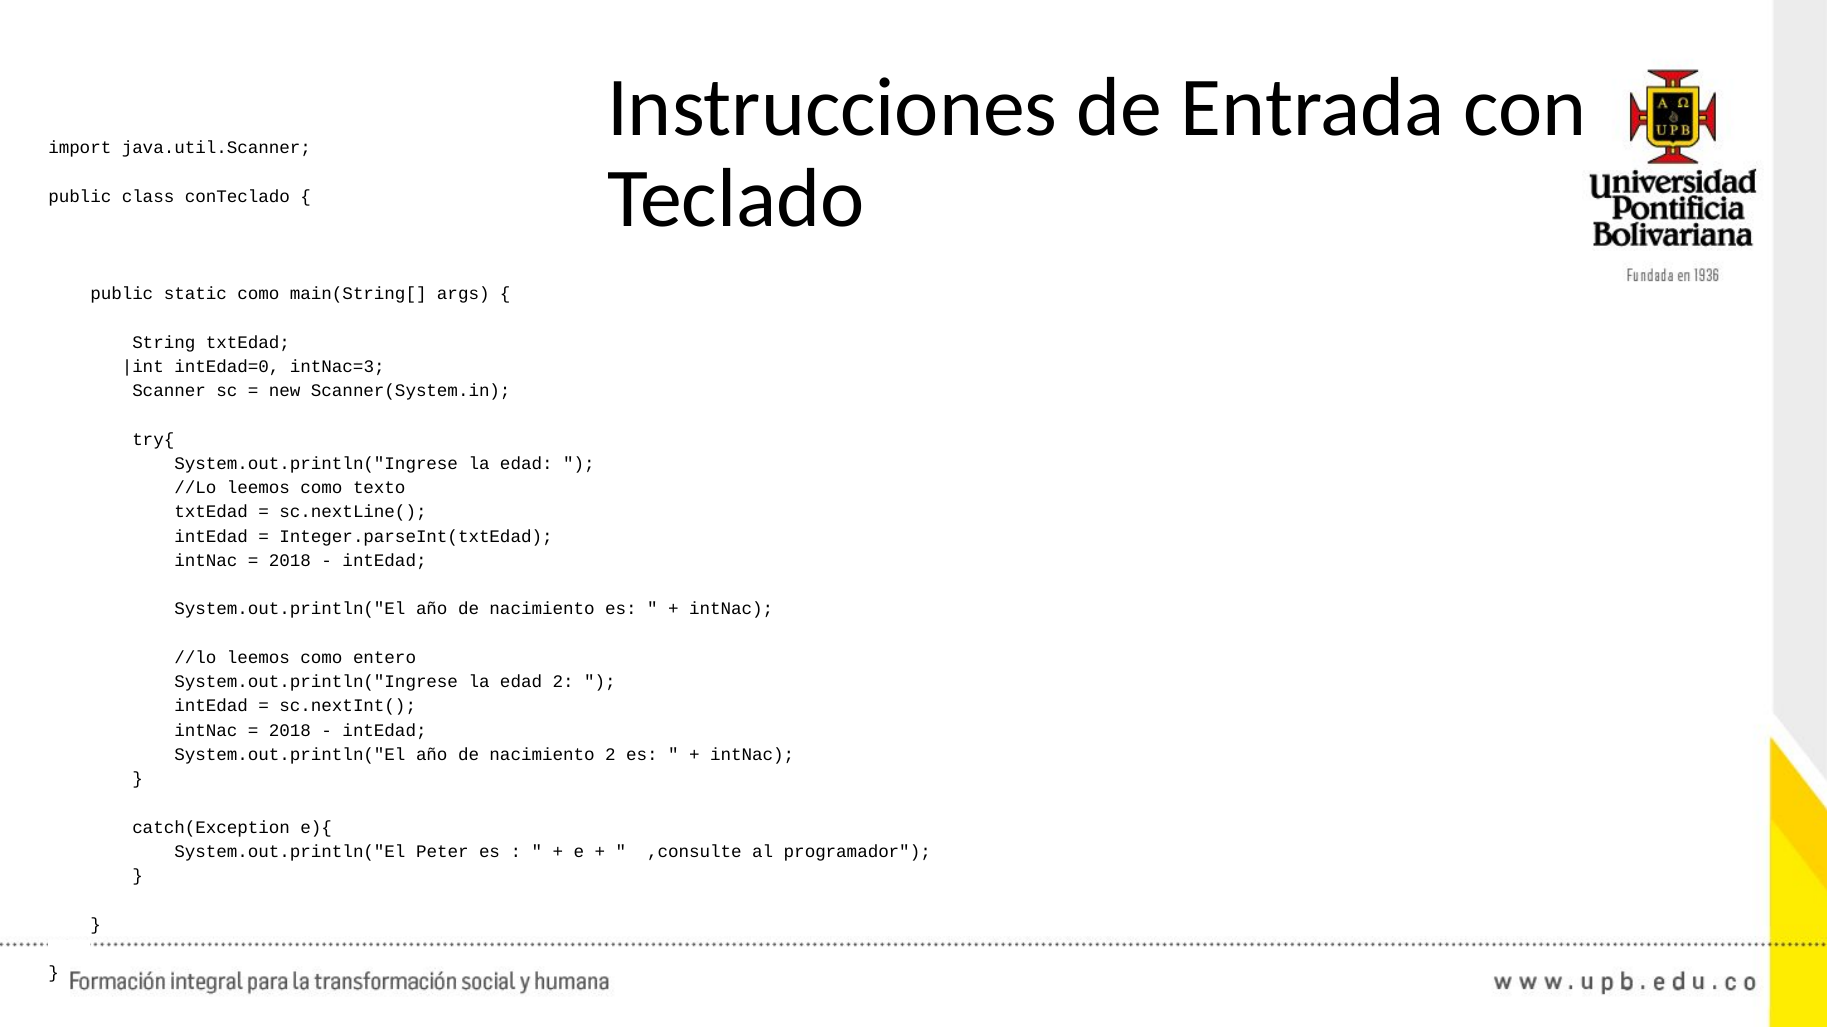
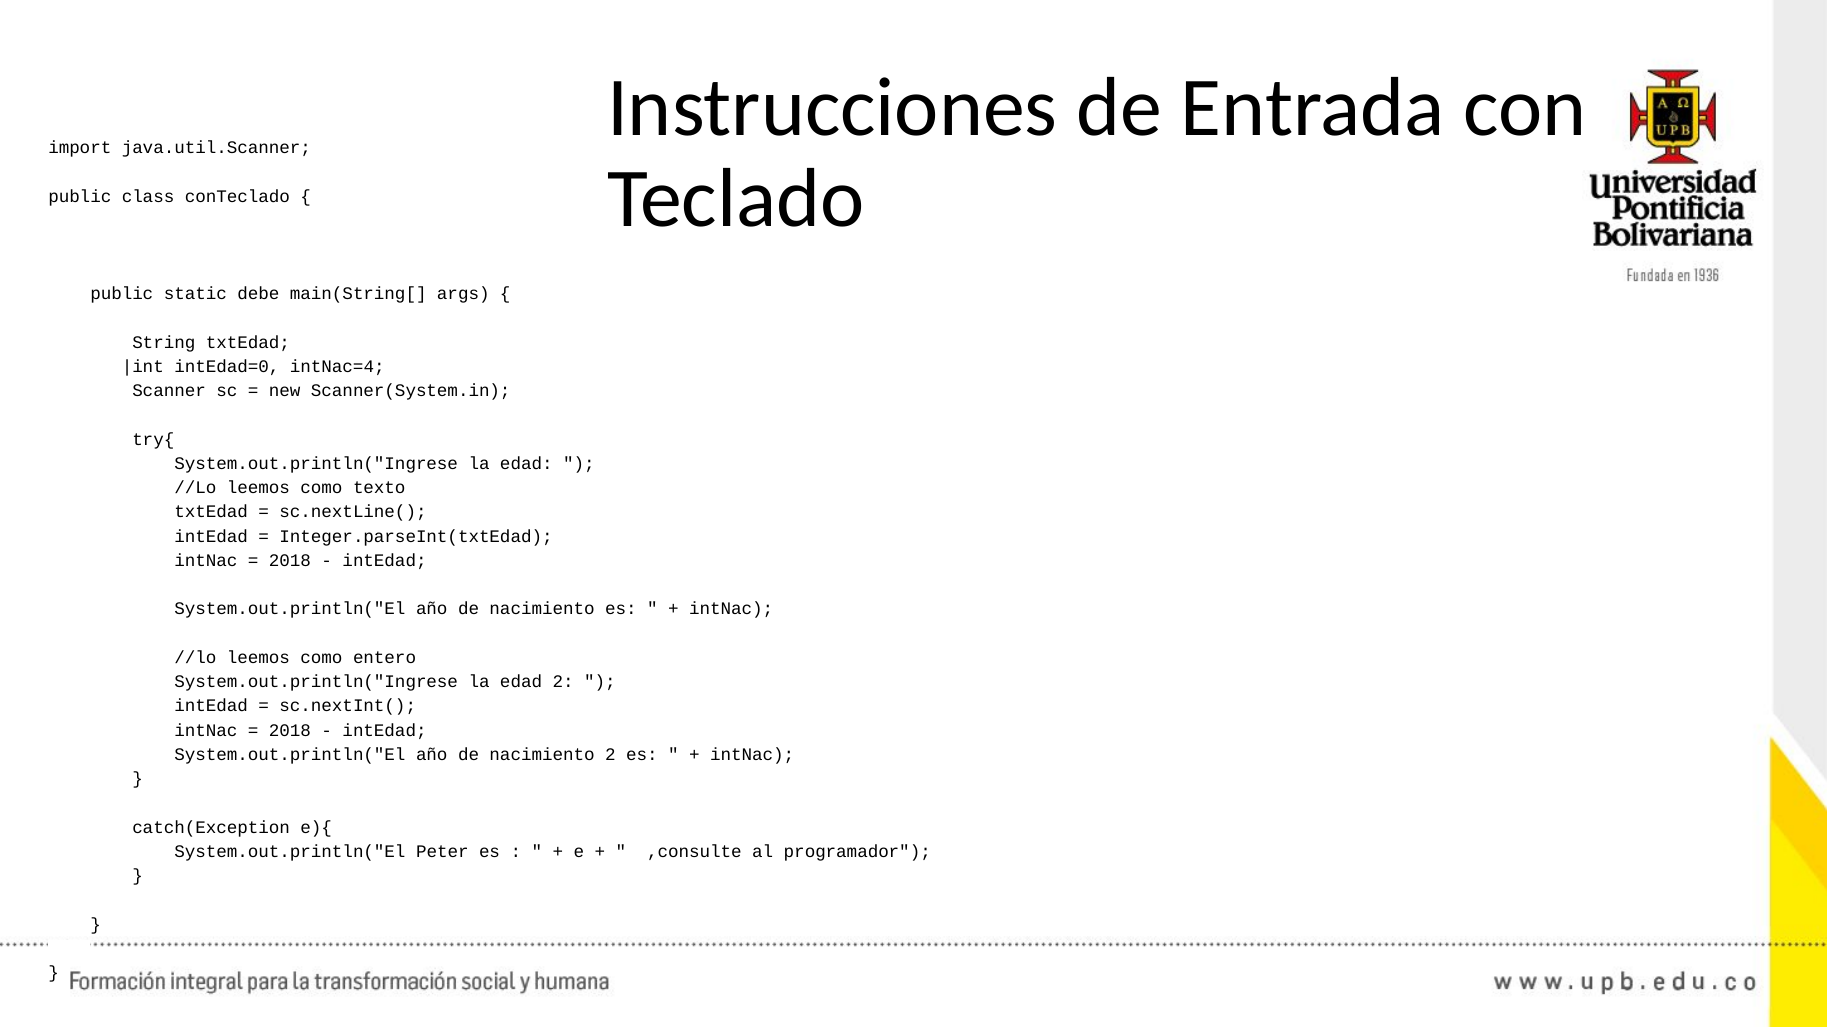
static como: como -> debe
intNac=3: intNac=3 -> intNac=4
